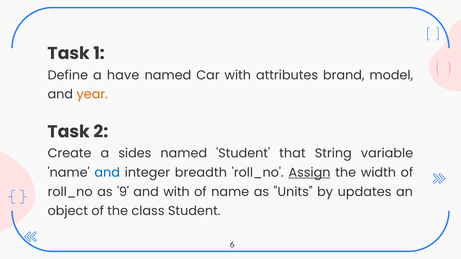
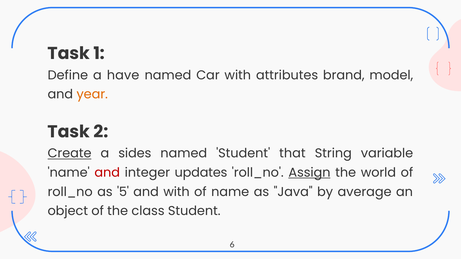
Create underline: none -> present
and at (107, 173) colour: blue -> red
breadth: breadth -> updates
width: width -> world
9: 9 -> 5
Units: Units -> Java
updates: updates -> average
